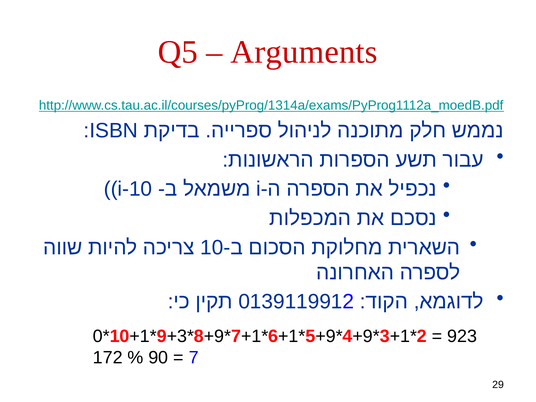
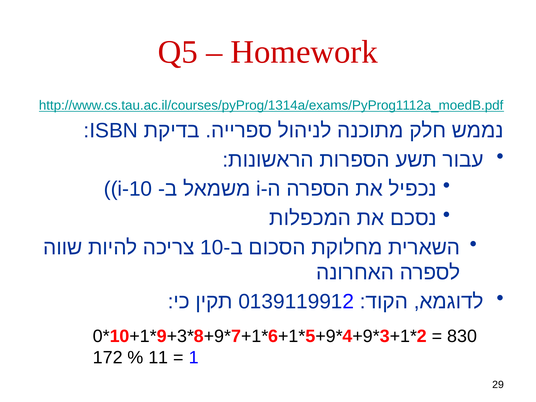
Arguments: Arguments -> Homework
923: 923 -> 830
90: 90 -> 11
7: 7 -> 1
